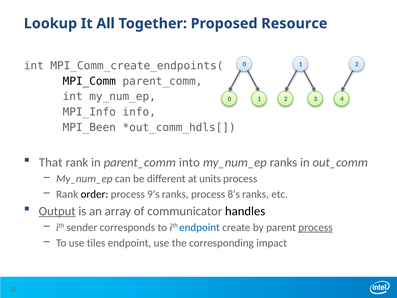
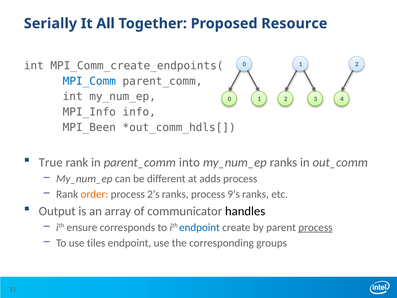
Lookup: Lookup -> Serially
MPI_Comm colour: black -> blue
That: That -> True
units: units -> adds
order colour: black -> orange
9’s: 9’s -> 2’s
8’s: 8’s -> 9’s
Output underline: present -> none
sender: sender -> ensure
impact: impact -> groups
